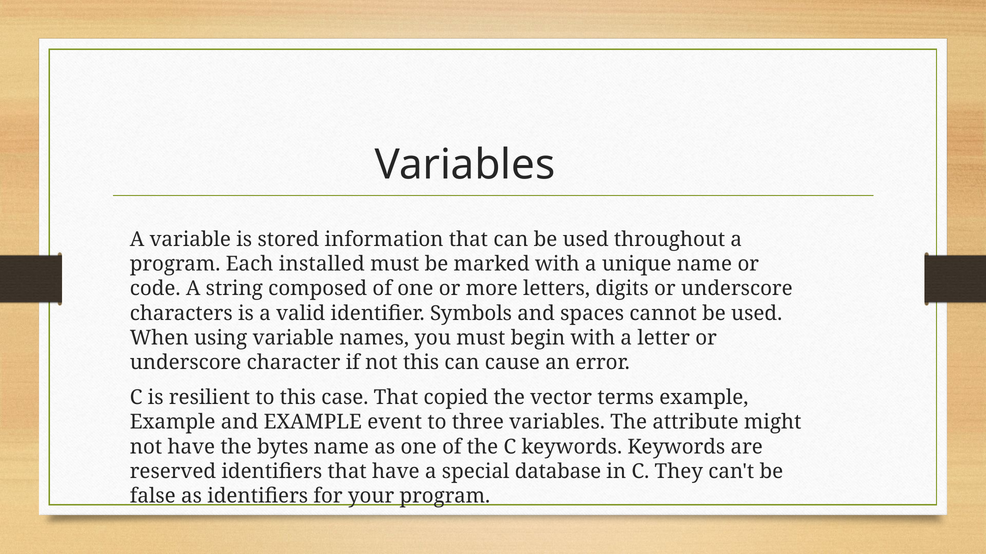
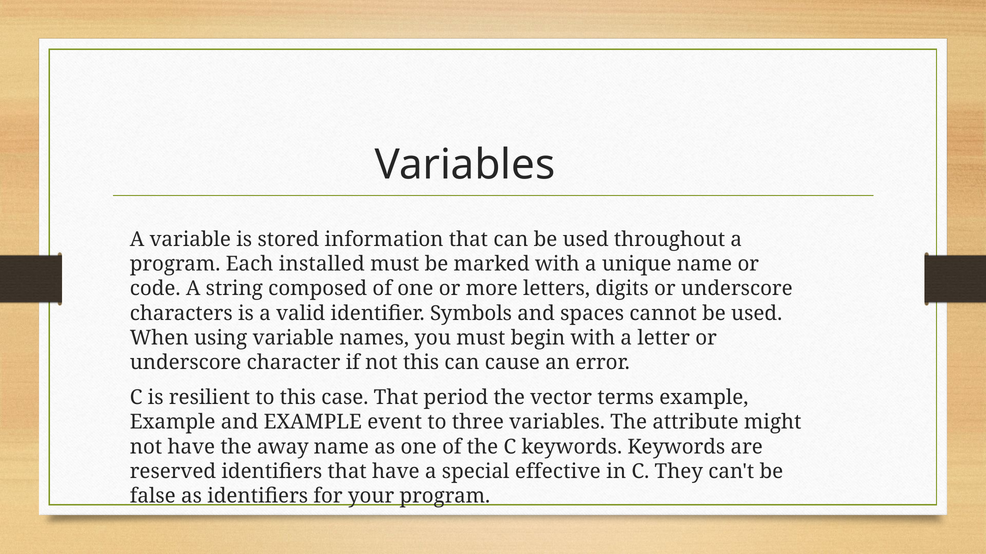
copied: copied -> period
bytes: bytes -> away
database: database -> effective
